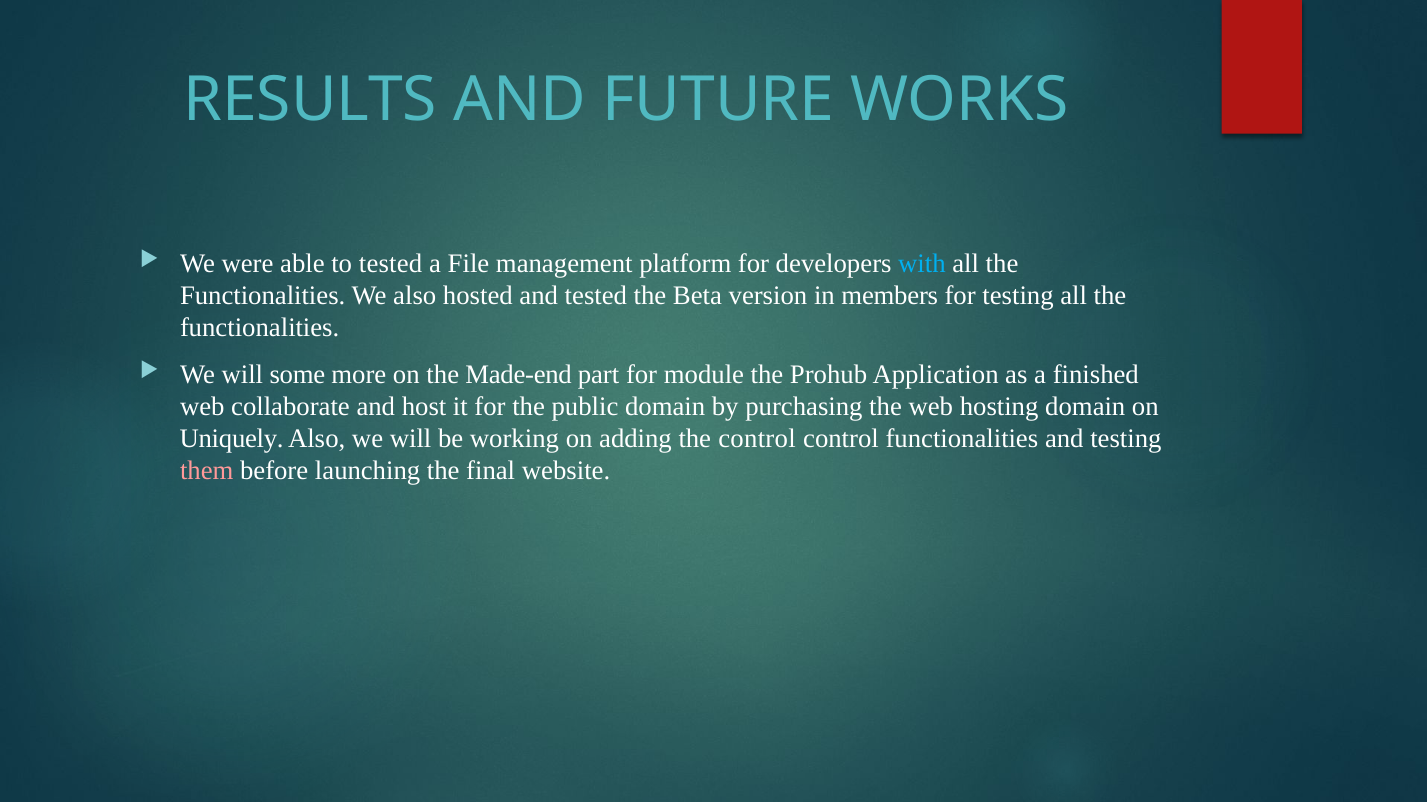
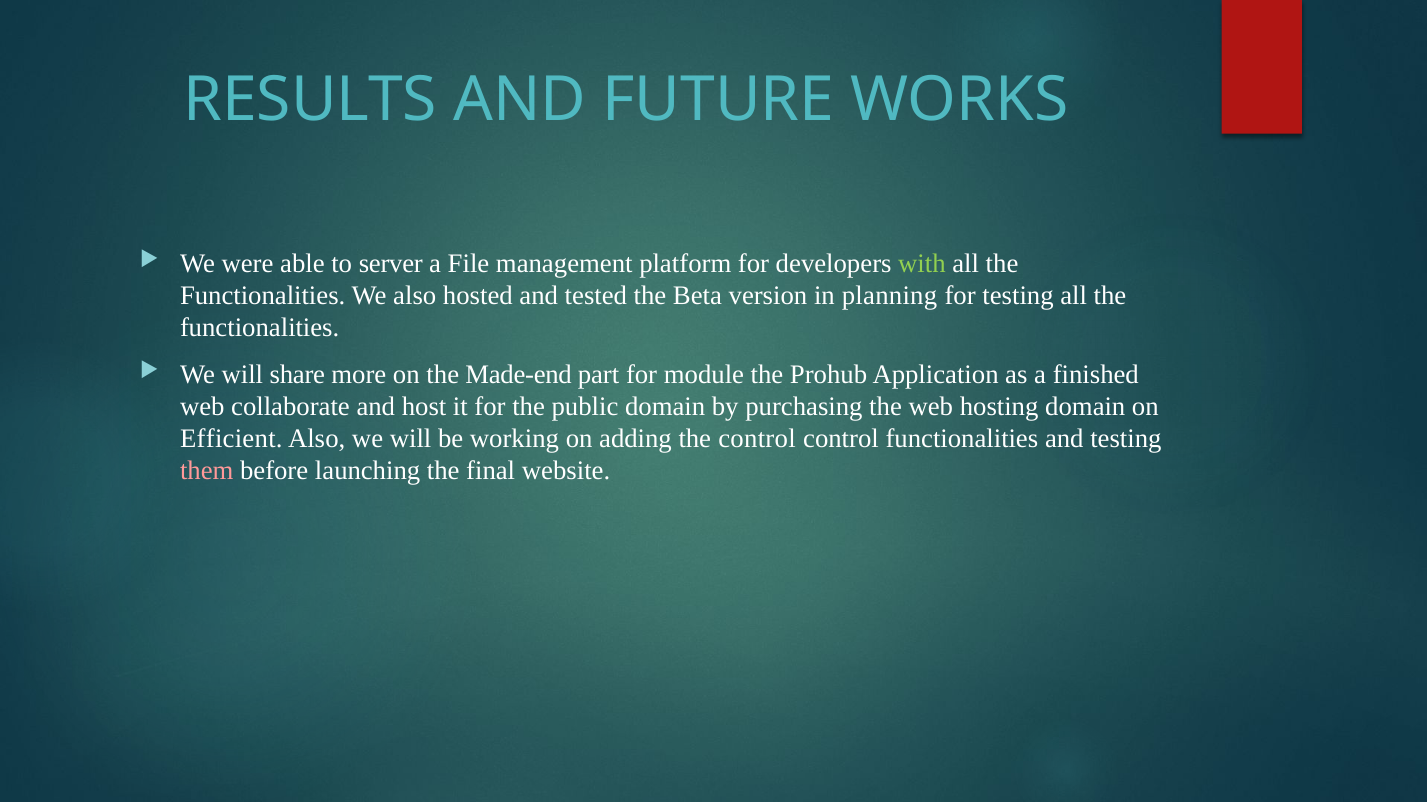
to tested: tested -> server
with colour: light blue -> light green
members: members -> planning
some: some -> share
Uniquely: Uniquely -> Efficient
